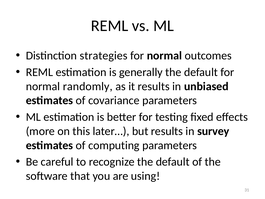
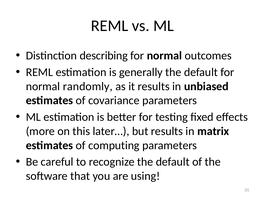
strategies: strategies -> describing
survey: survey -> matrix
